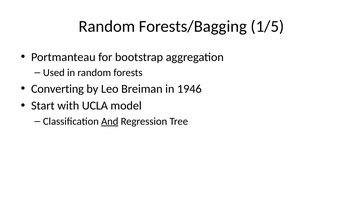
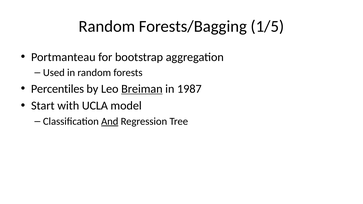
Converting: Converting -> Percentiles
Breiman underline: none -> present
1946: 1946 -> 1987
